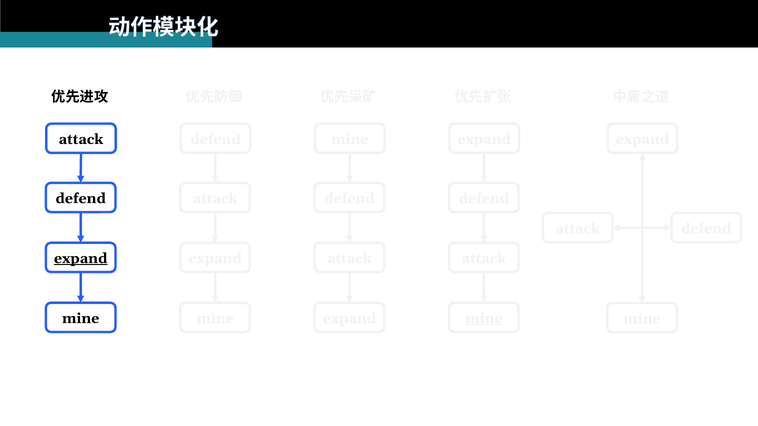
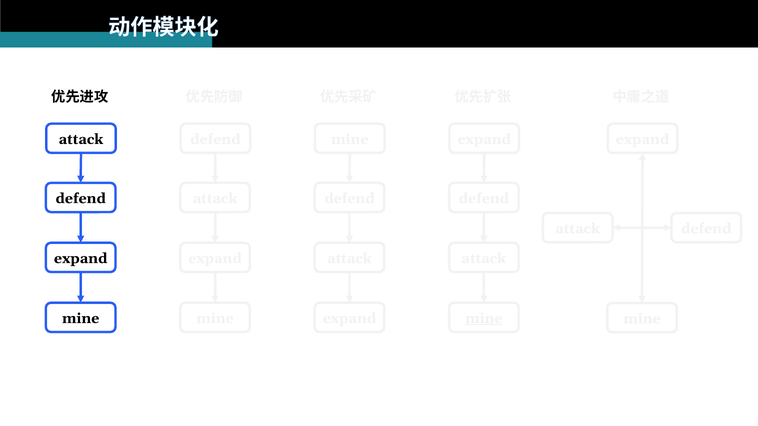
expand at (81, 259) underline: present -> none
